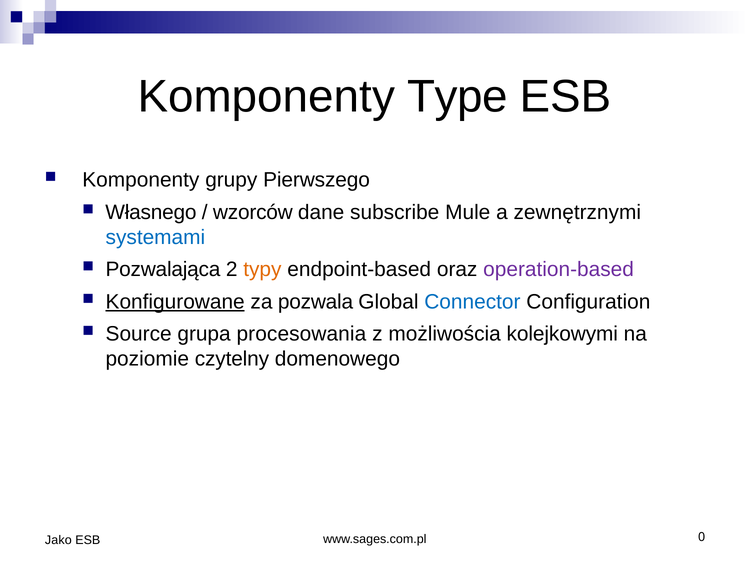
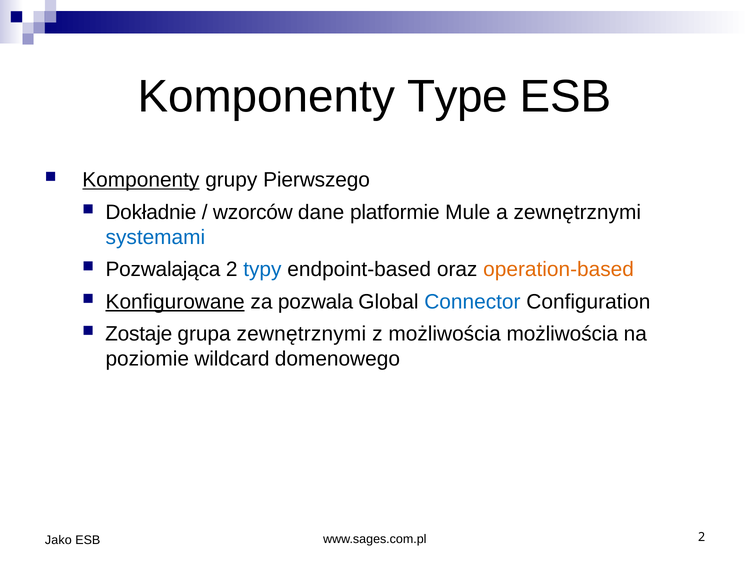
Komponenty at (141, 180) underline: none -> present
Własnego: Własnego -> Dokładnie
subscribe: subscribe -> platformie
typy colour: orange -> blue
operation-based colour: purple -> orange
Source: Source -> Zostaje
grupa procesowania: procesowania -> zewnętrznymi
możliwościa kolejkowymi: kolejkowymi -> możliwościa
czytelny: czytelny -> wildcard
ESB 0: 0 -> 2
